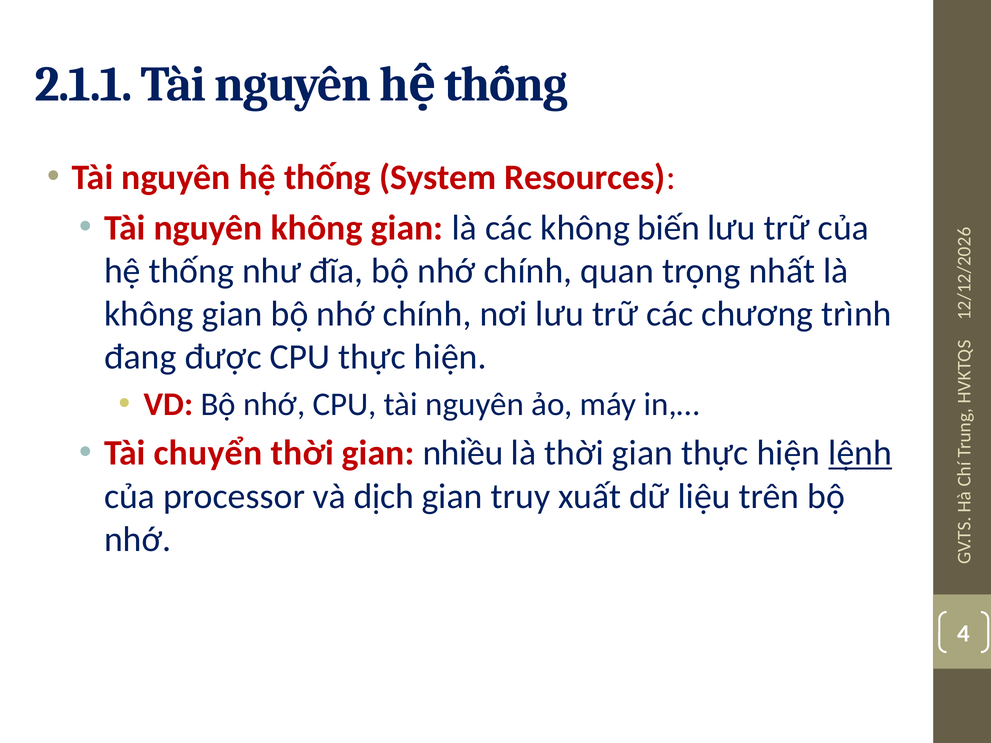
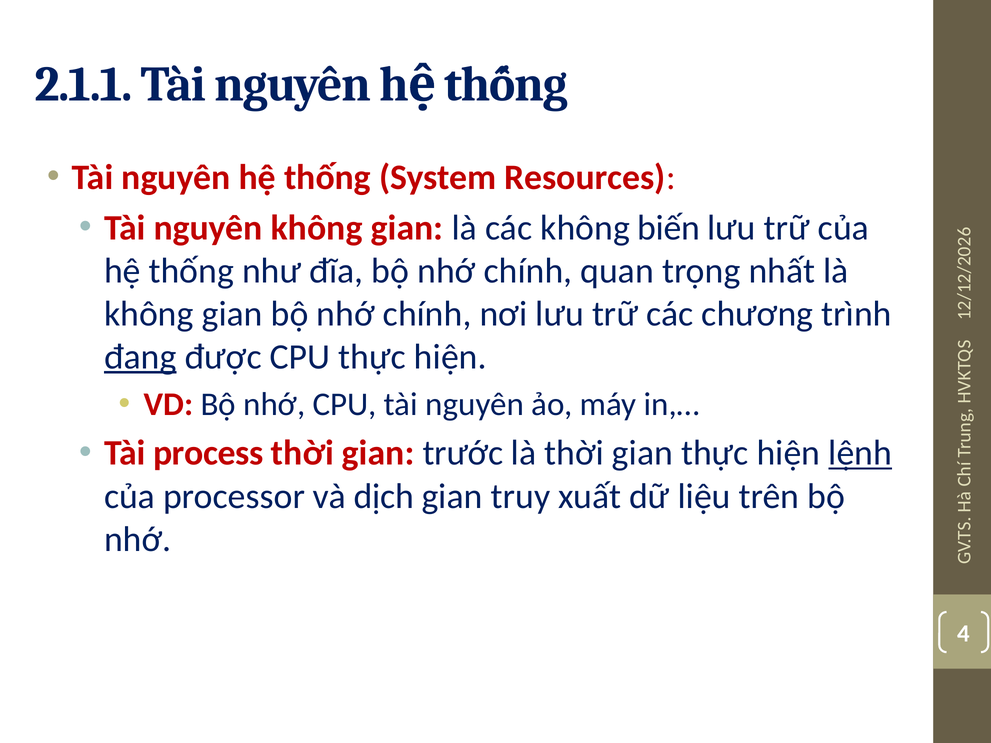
đang underline: none -> present
chuyển: chuyển -> process
nhiều: nhiều -> trước
